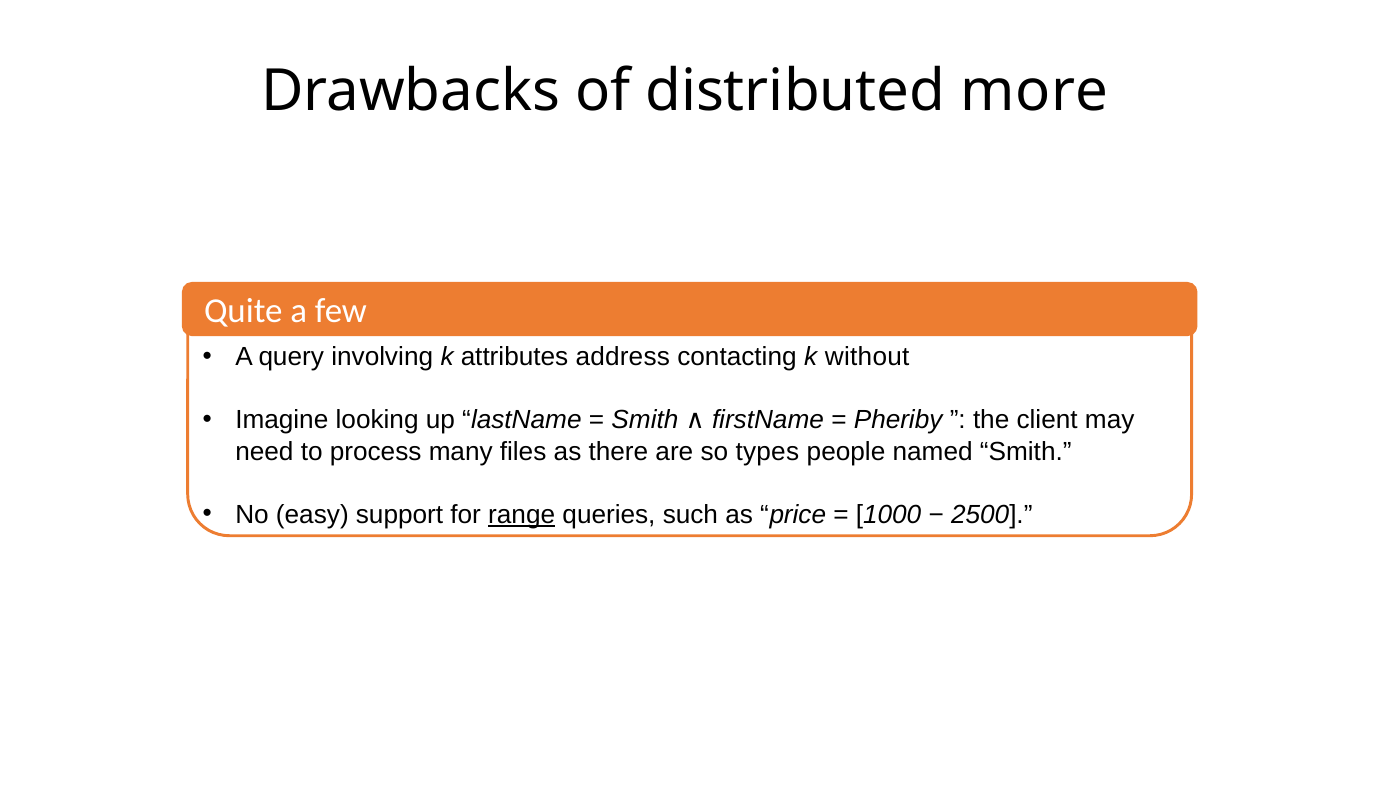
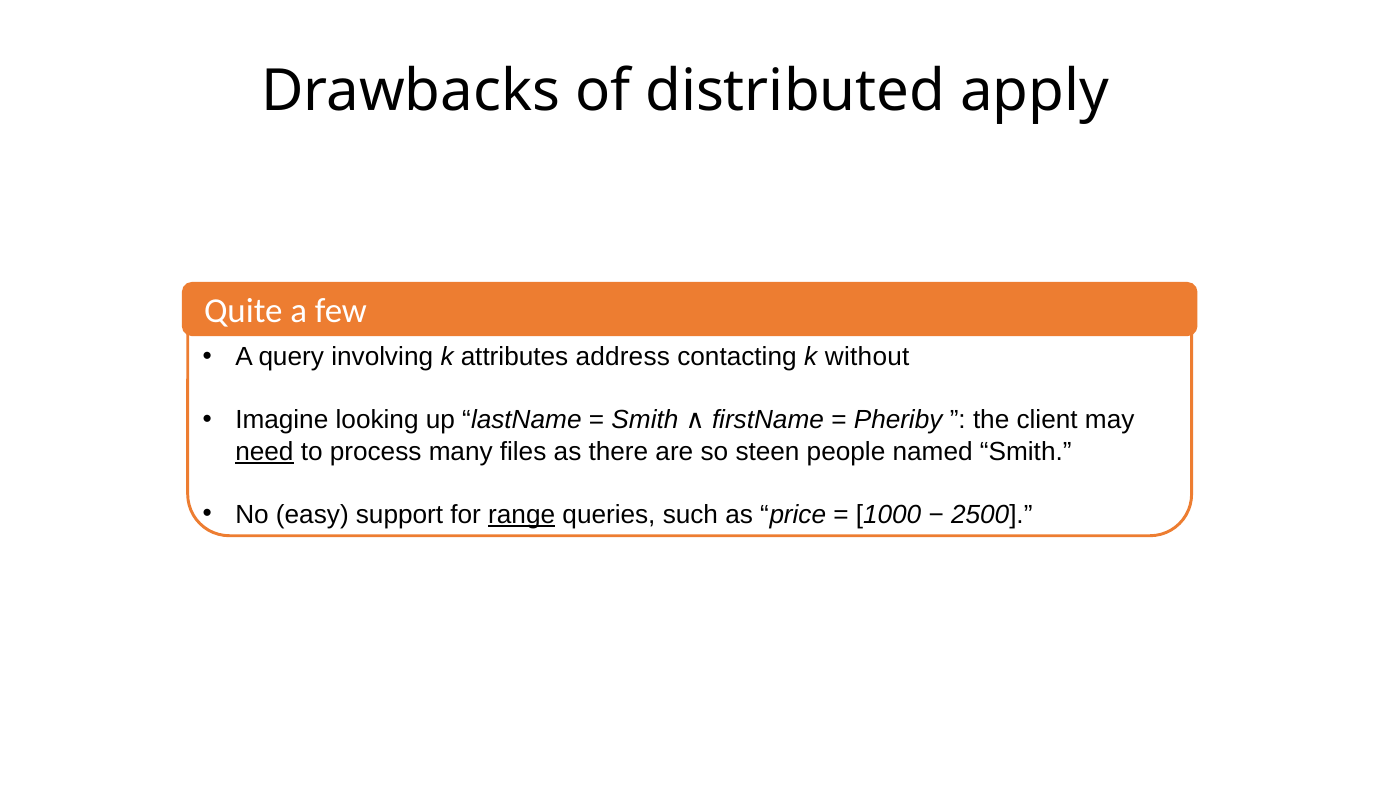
more: more -> apply
need underline: none -> present
types: types -> steen
